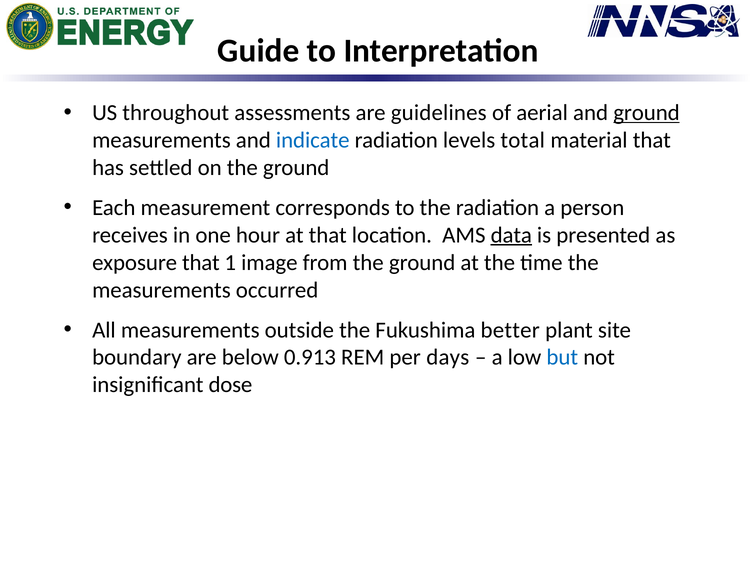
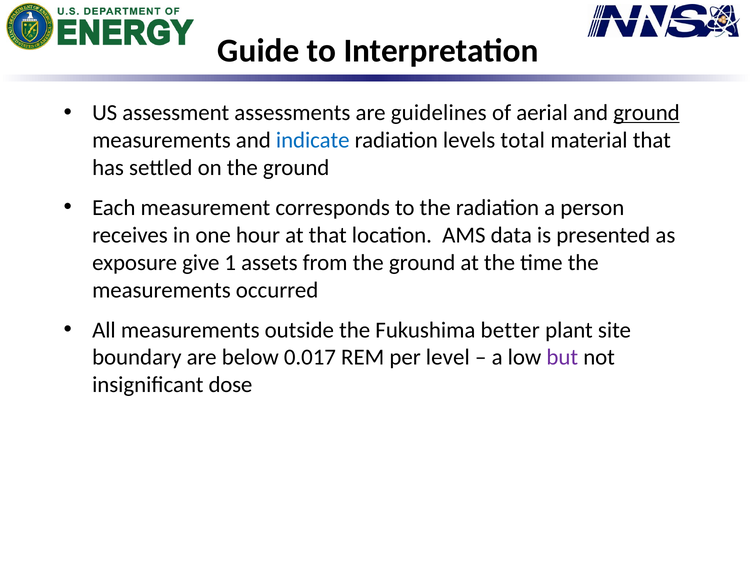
throughout: throughout -> assessment
data underline: present -> none
exposure that: that -> give
image: image -> assets
0.913: 0.913 -> 0.017
days: days -> level
but colour: blue -> purple
